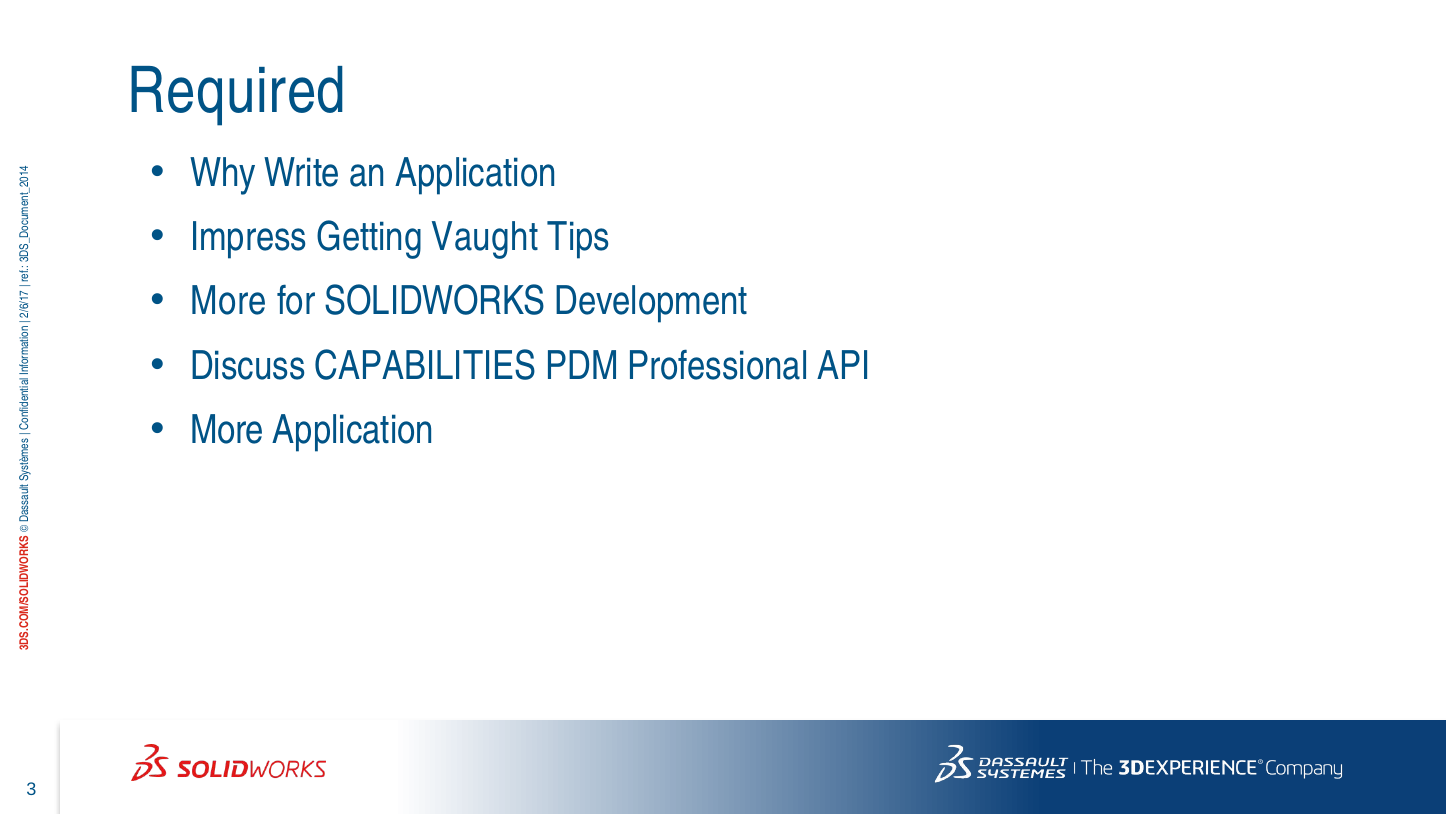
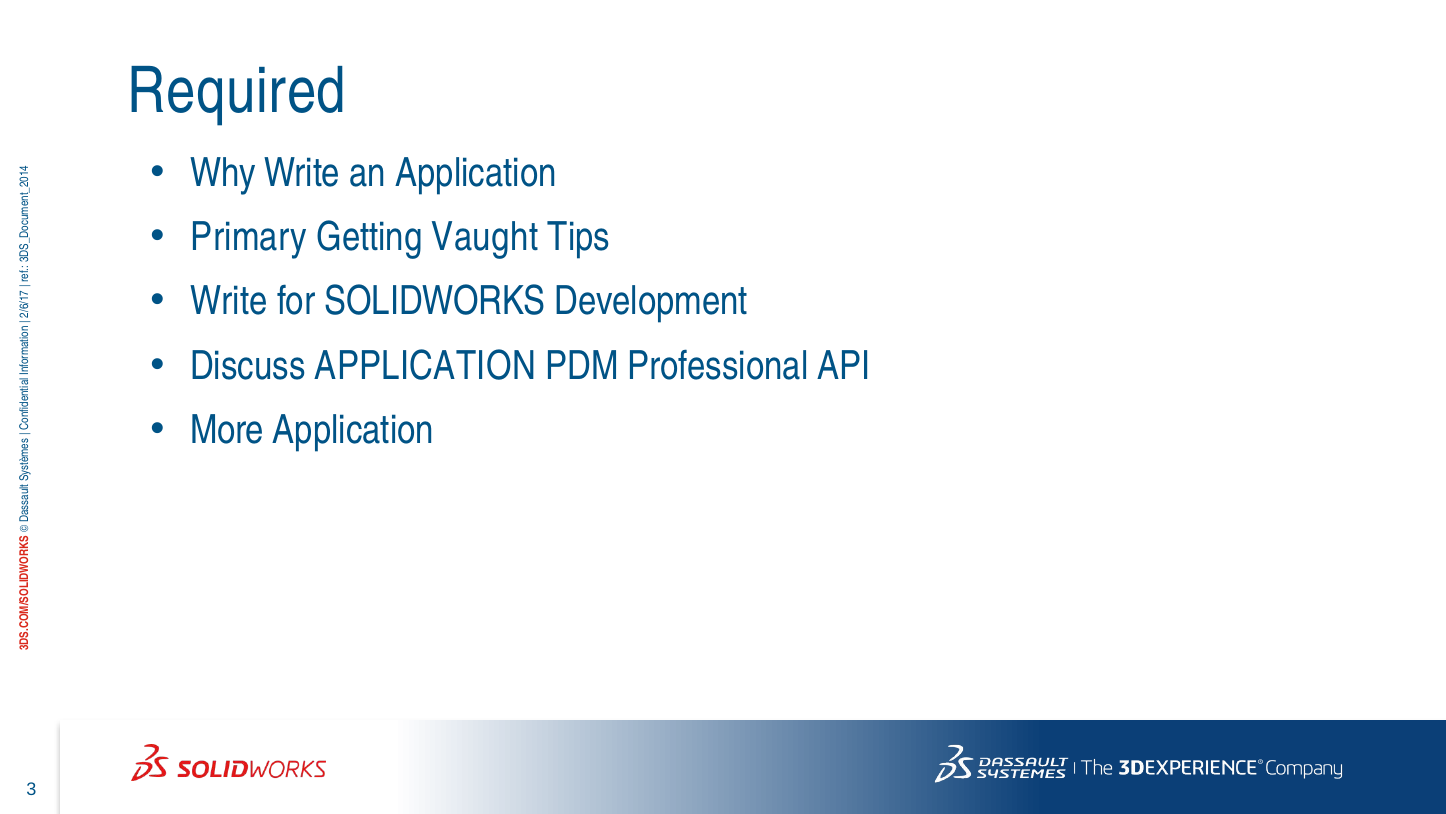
Impress: Impress -> Primary
More at (229, 301): More -> Write
Discuss CAPABILITIES: CAPABILITIES -> APPLICATION
